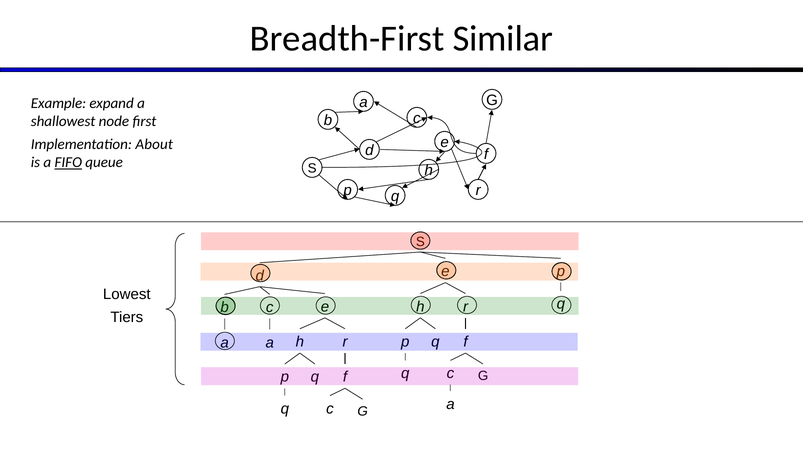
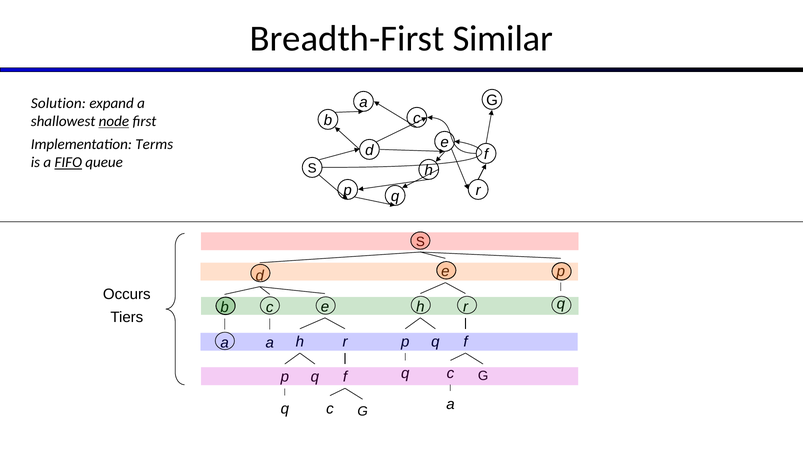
Example: Example -> Solution
node underline: none -> present
About: About -> Terms
Lowest: Lowest -> Occurs
